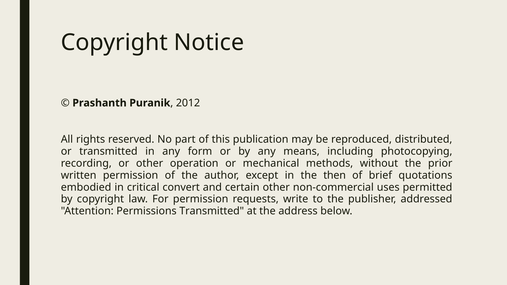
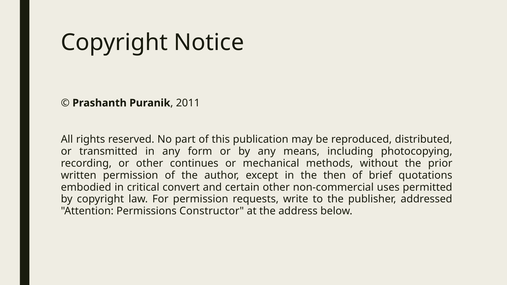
2012: 2012 -> 2011
operation: operation -> continues
Permissions Transmitted: Transmitted -> Constructor
